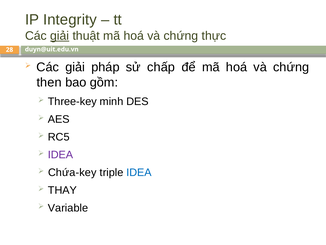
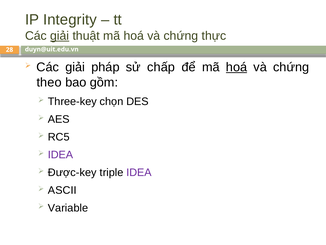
hoá at (237, 67) underline: none -> present
then: then -> theo
minh: minh -> chọn
Chứa-key: Chứa-key -> Được-key
IDEA at (139, 172) colour: blue -> purple
THAY: THAY -> ASCII
